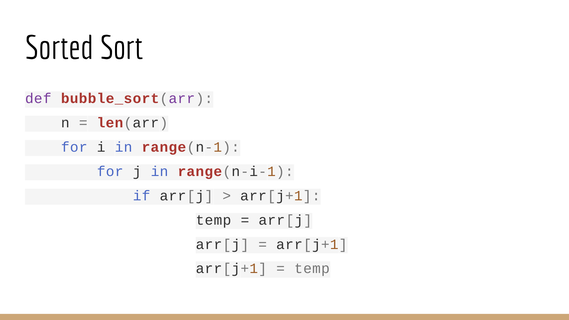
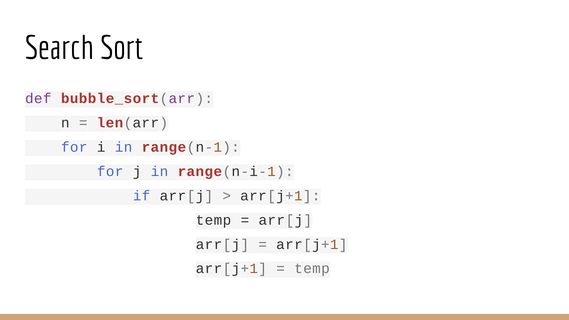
Sorted: Sorted -> Search
